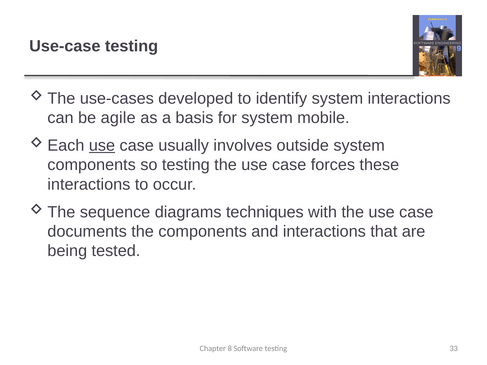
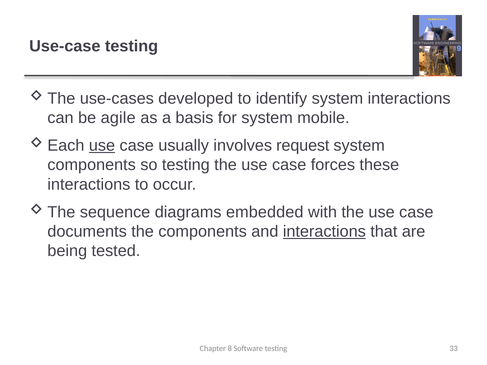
outside: outside -> request
techniques: techniques -> embedded
interactions at (324, 232) underline: none -> present
